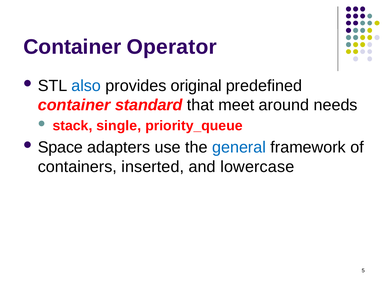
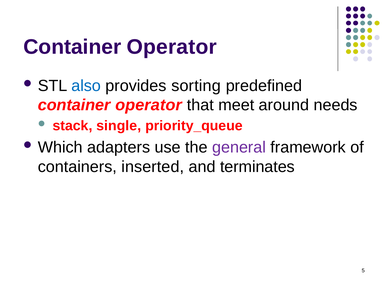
original: original -> sorting
standard at (149, 105): standard -> operator
Space: Space -> Which
general colour: blue -> purple
lowercase: lowercase -> terminates
